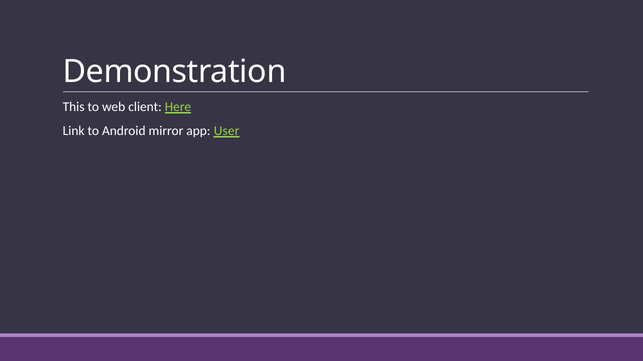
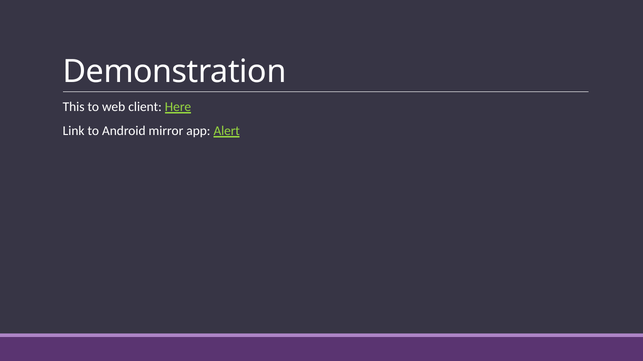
User: User -> Alert
